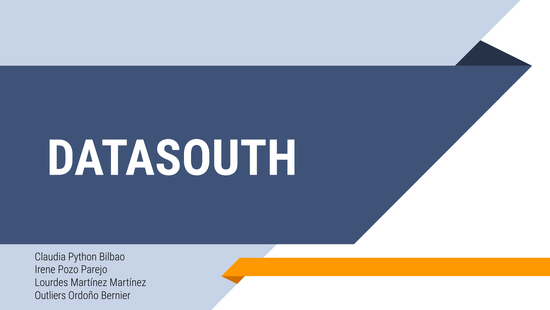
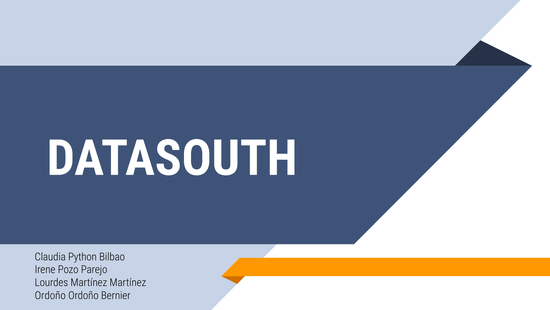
Outliers at (50, 295): Outliers -> Ordoño
